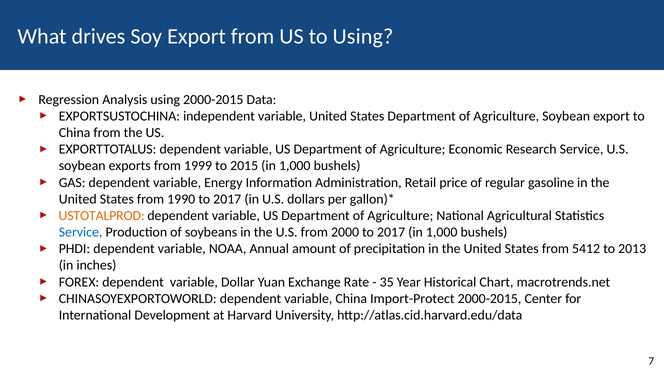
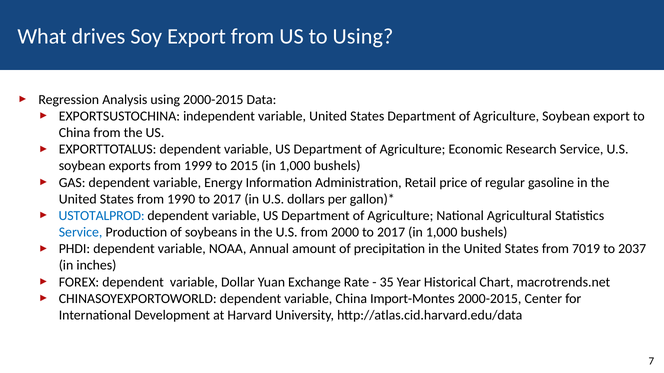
USTOTALPROD colour: orange -> blue
5412: 5412 -> 7019
2013: 2013 -> 2037
Import-Protect: Import-Protect -> Import-Montes
